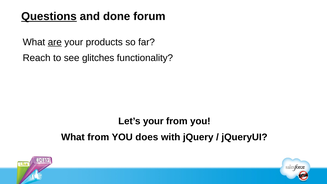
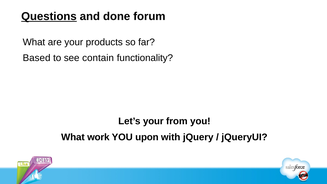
are underline: present -> none
Reach: Reach -> Based
glitches: glitches -> contain
What from: from -> work
does: does -> upon
